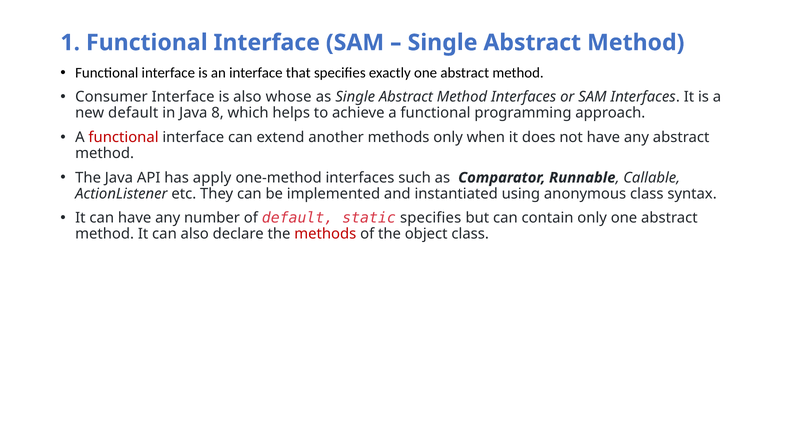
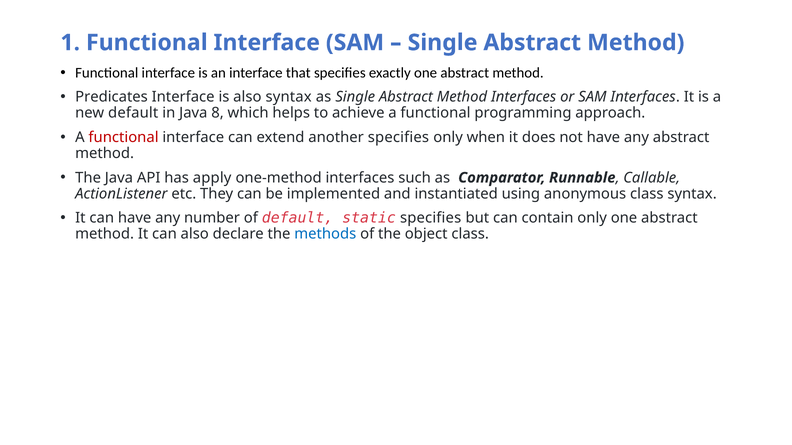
Consumer: Consumer -> Predicates
also whose: whose -> syntax
another methods: methods -> specifies
methods at (325, 234) colour: red -> blue
